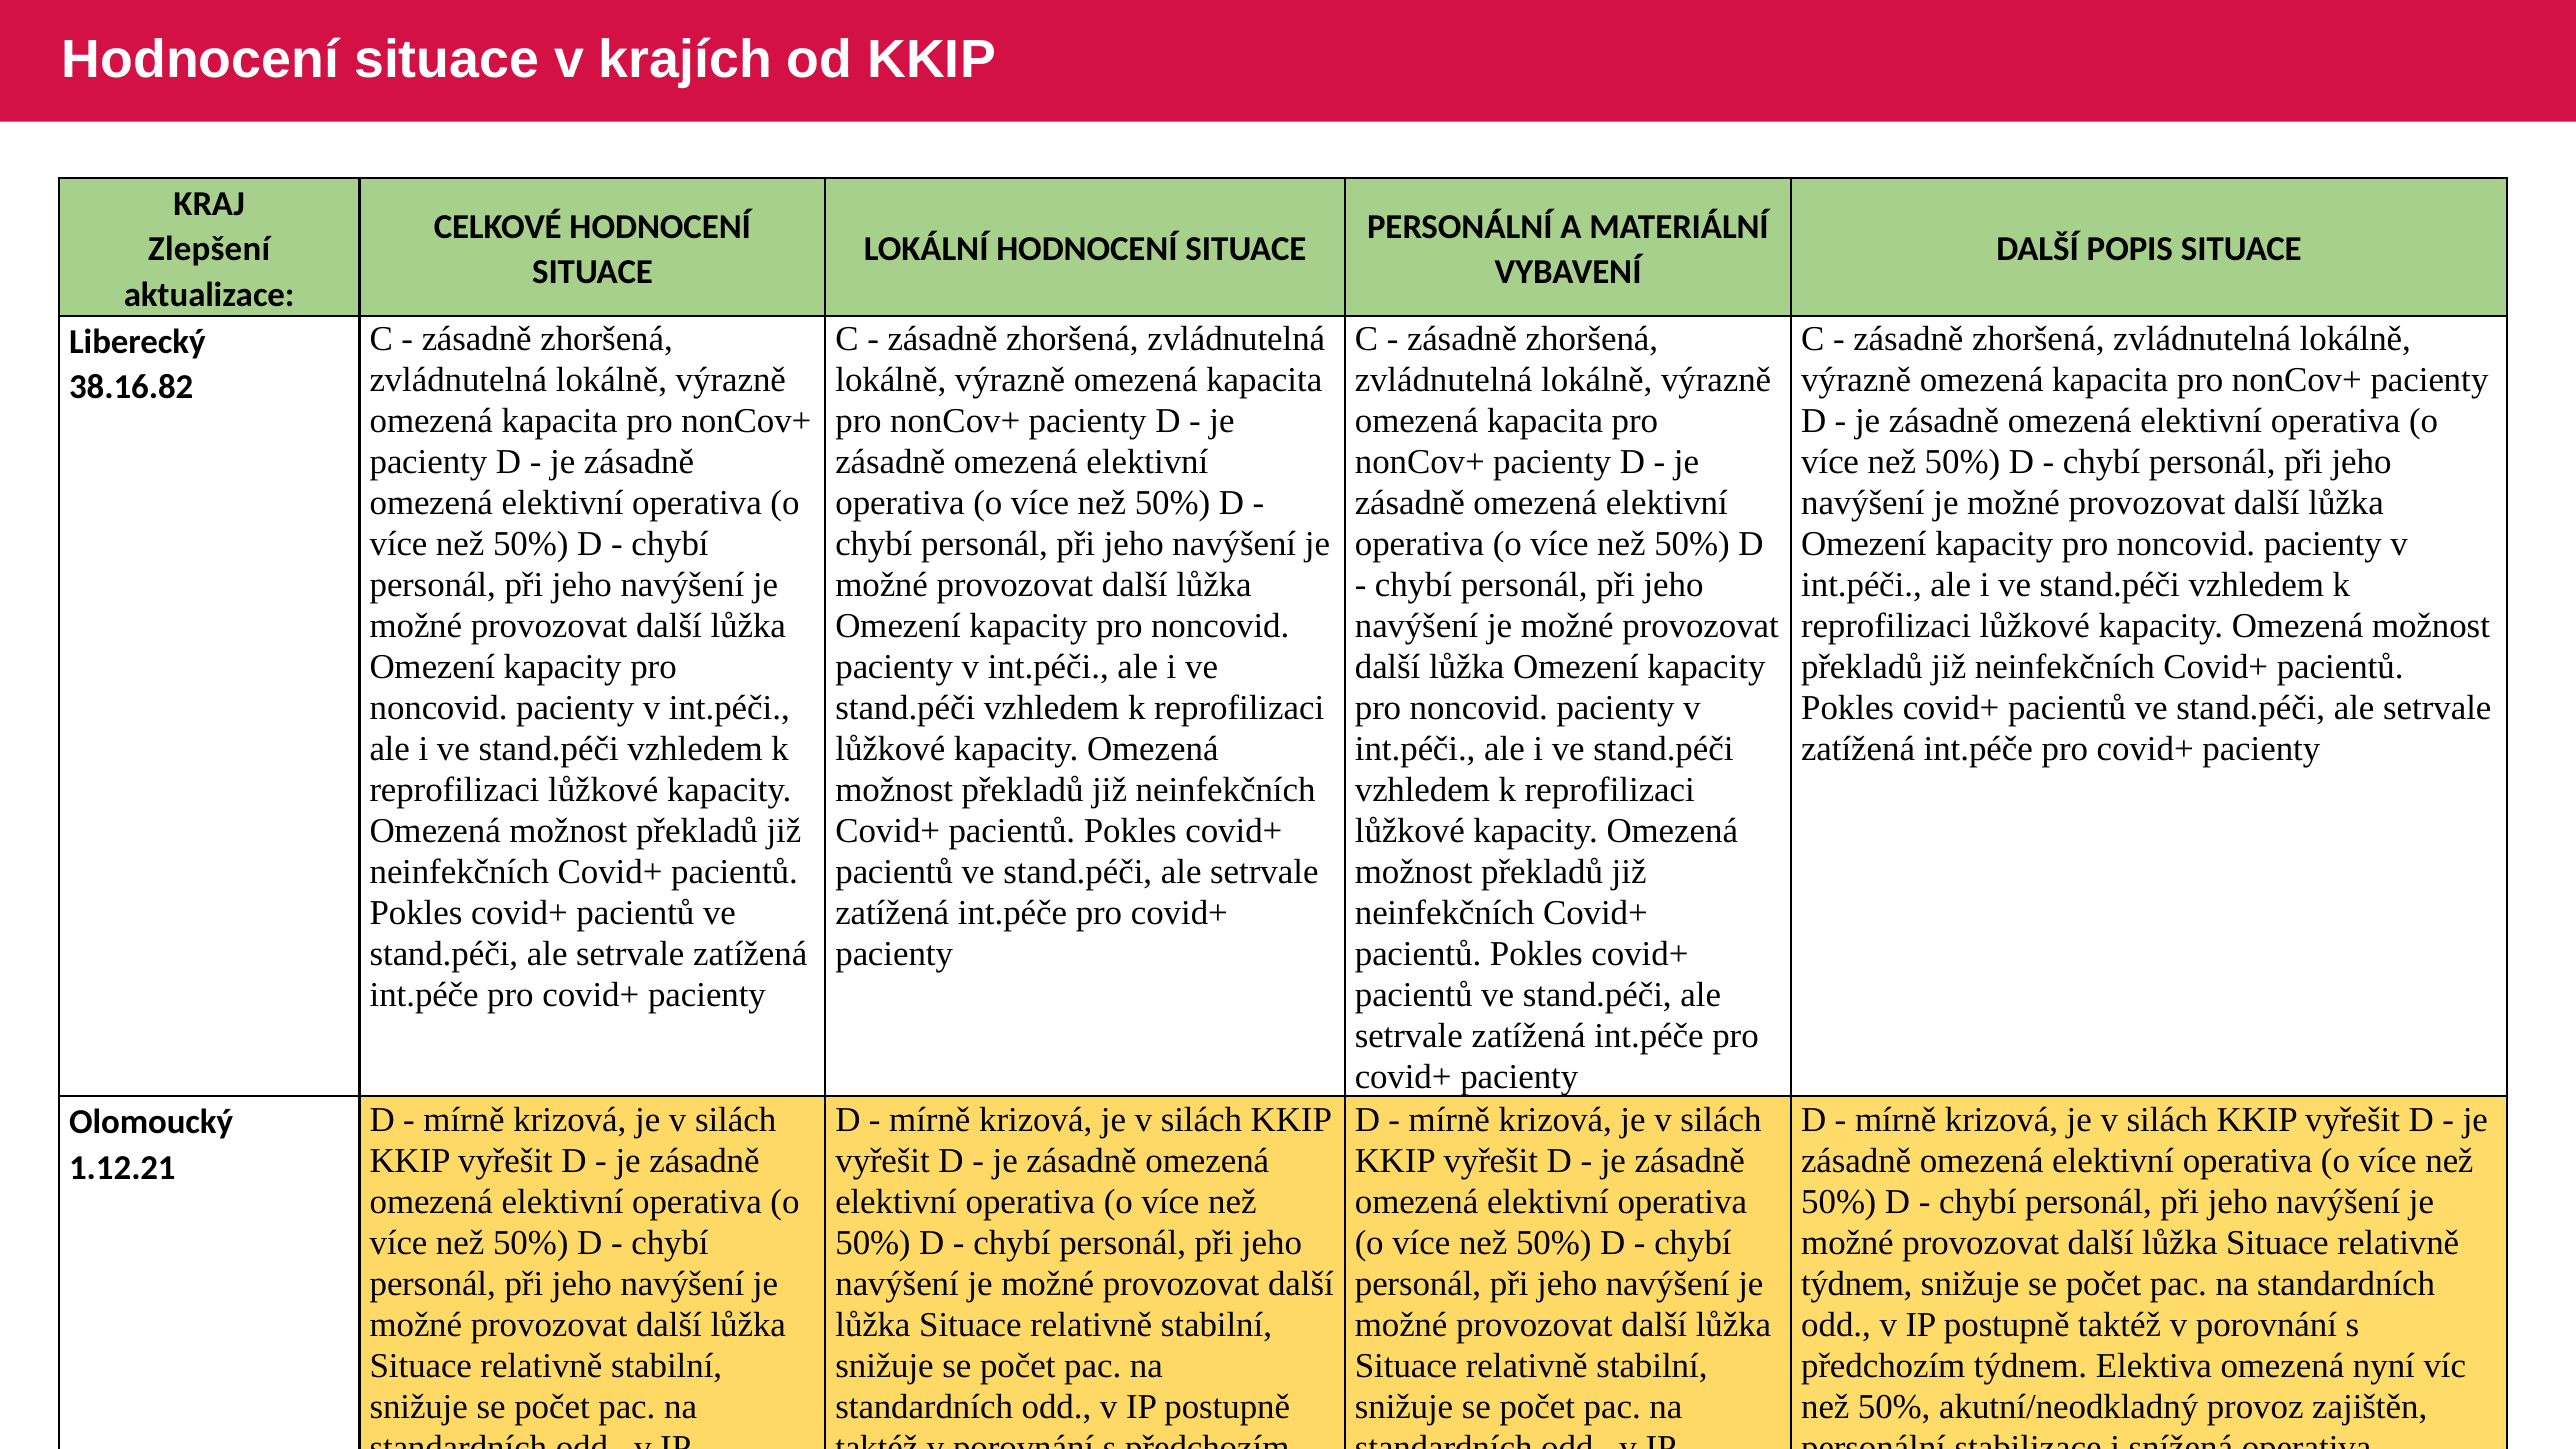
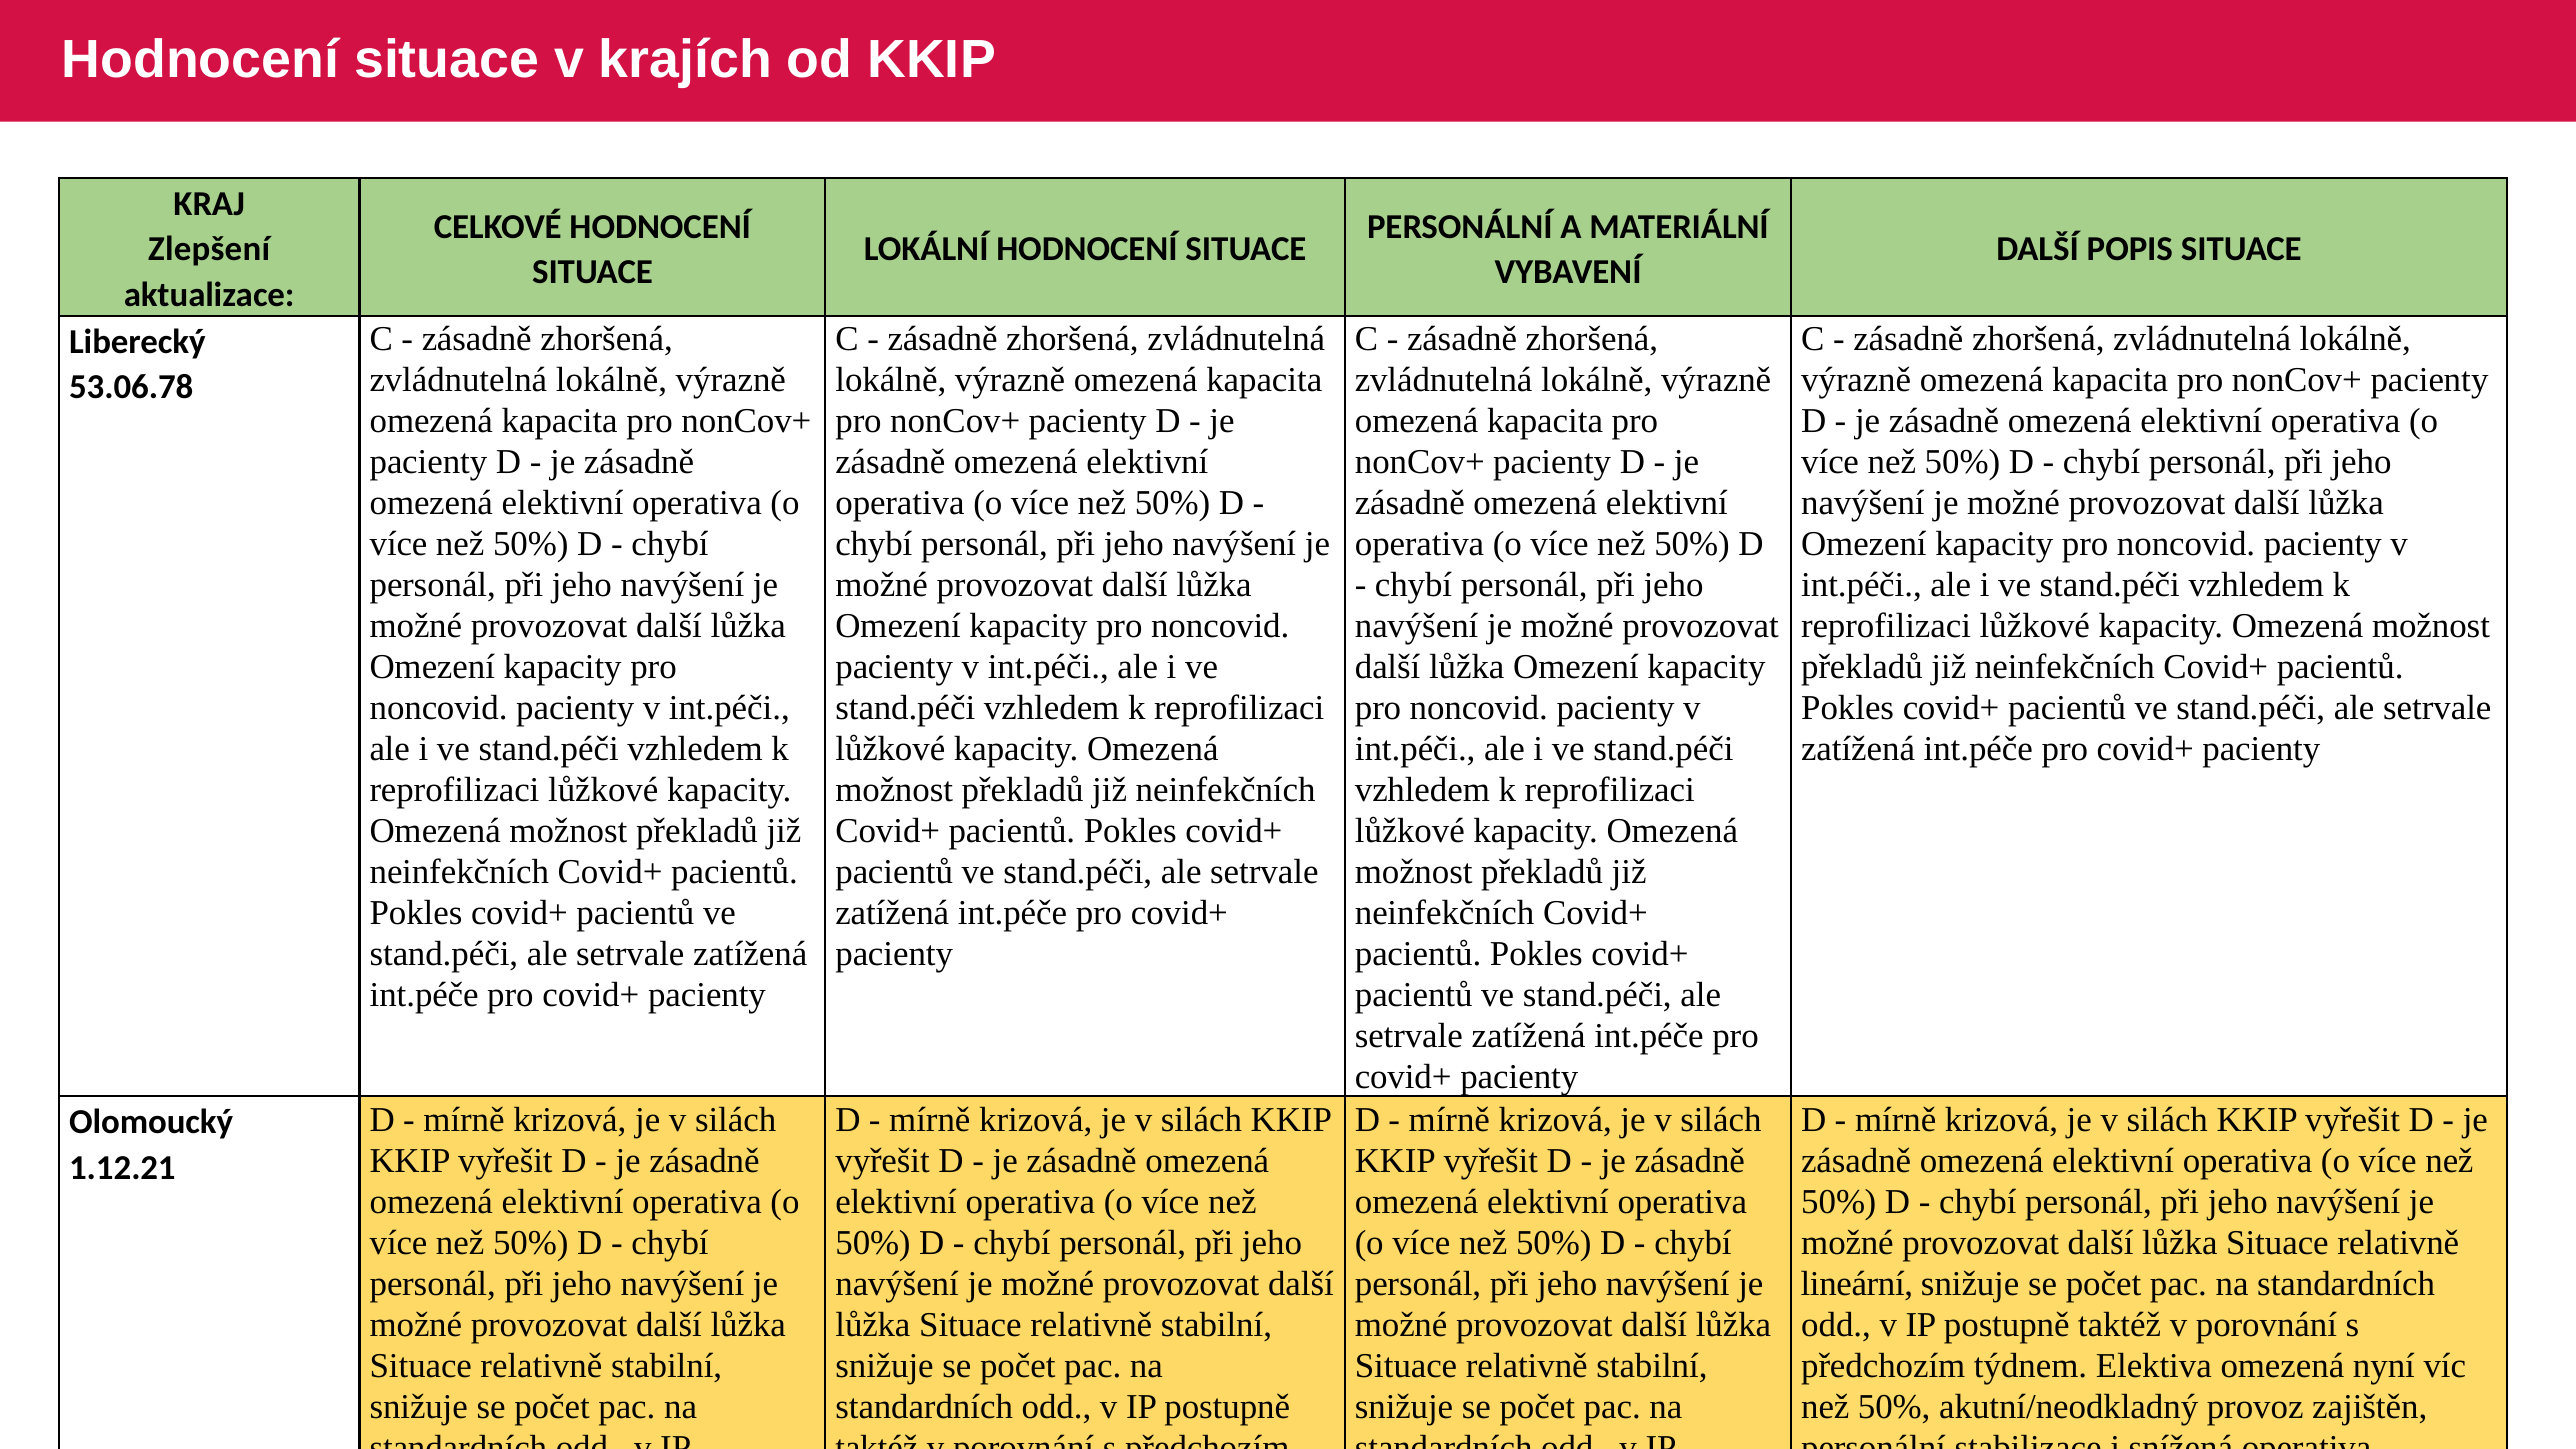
38.16.82: 38.16.82 -> 53.06.78
týdnem at (1857, 1284): týdnem -> lineární
